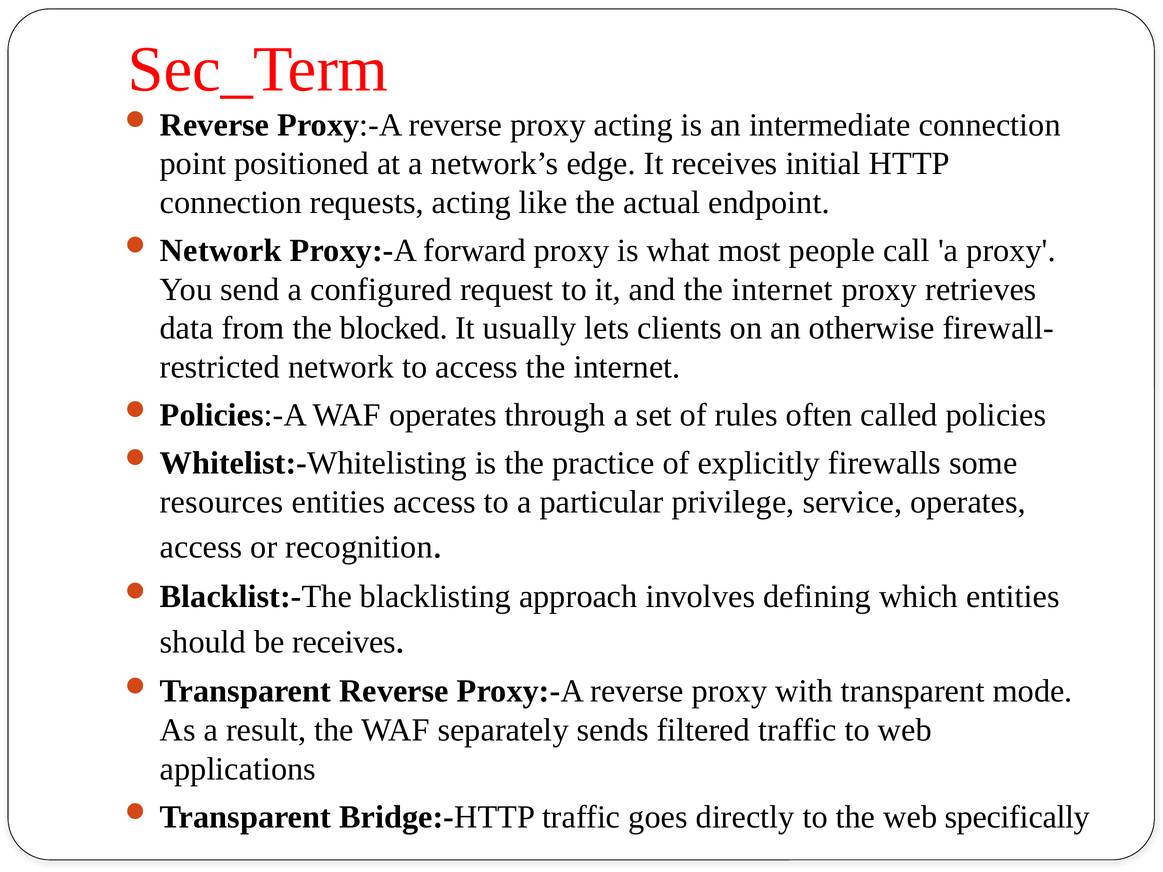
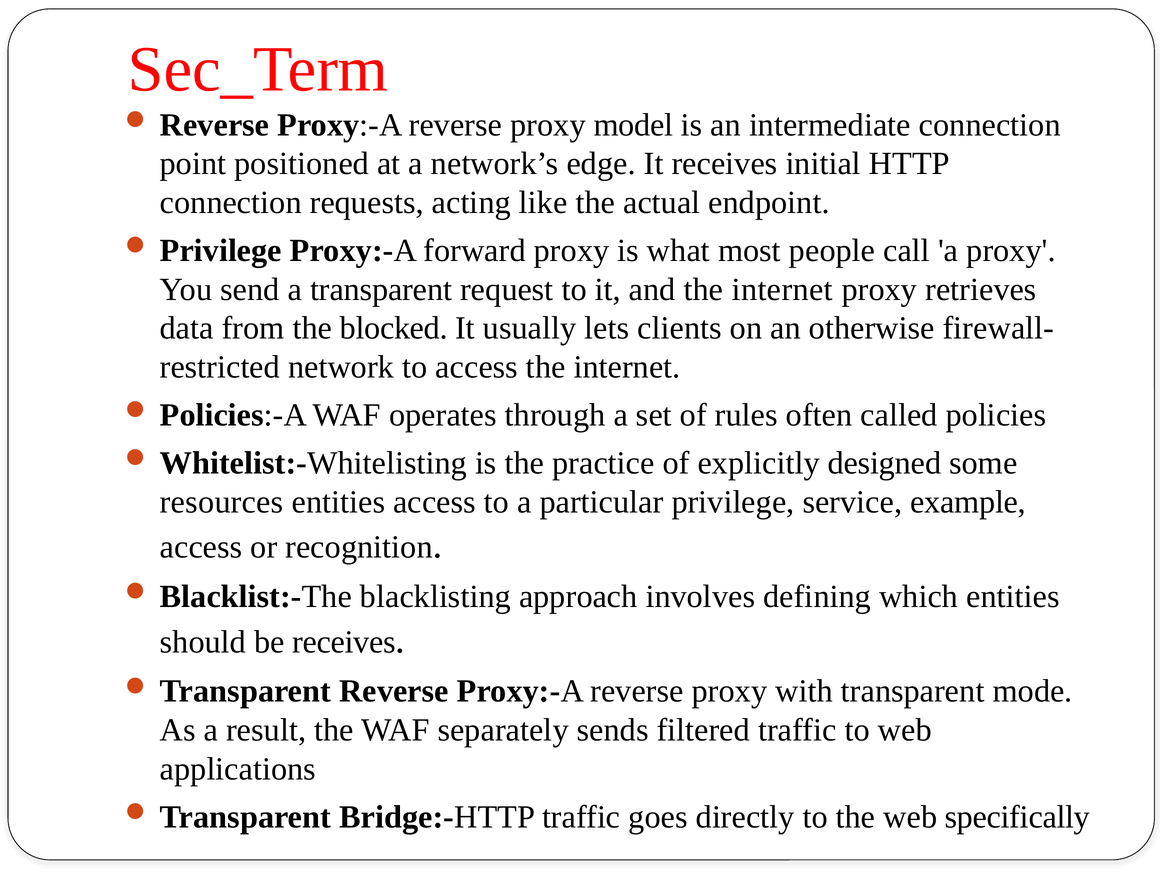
proxy acting: acting -> model
Network at (221, 251): Network -> Privilege
a configured: configured -> transparent
firewalls: firewalls -> designed
service operates: operates -> example
